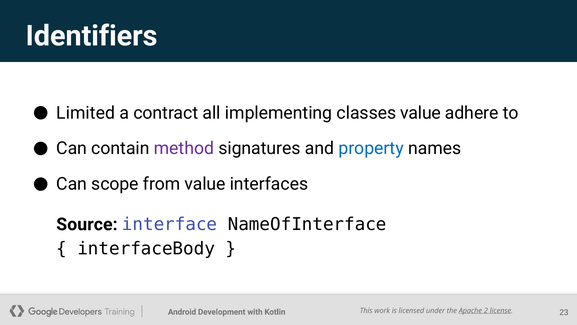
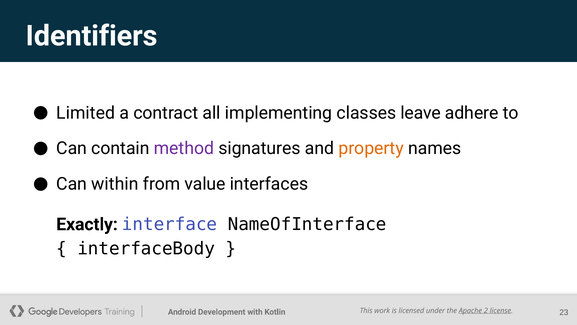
classes value: value -> leave
property colour: blue -> orange
scope: scope -> within
Source: Source -> Exactly
